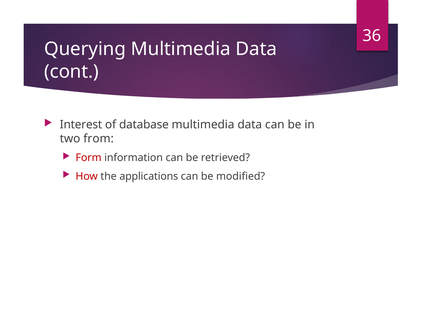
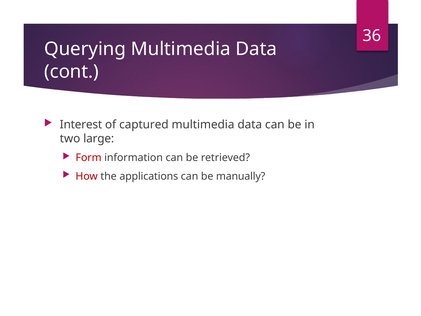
database: database -> captured
from: from -> large
modified: modified -> manually
